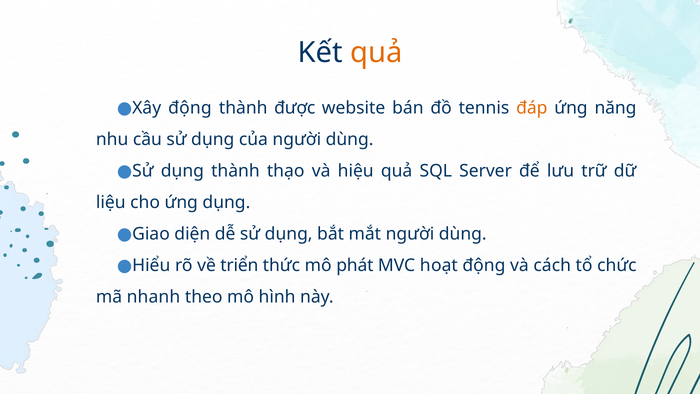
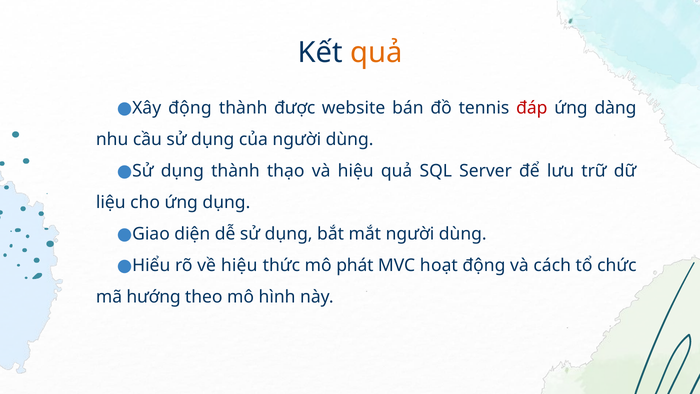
đáp colour: orange -> red
năng: năng -> dàng
về triển: triển -> hiệu
nhanh: nhanh -> hướng
